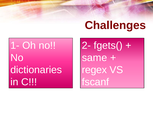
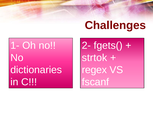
same: same -> strtok
